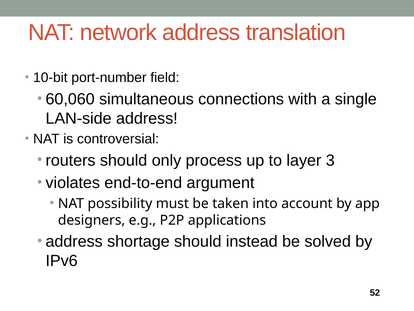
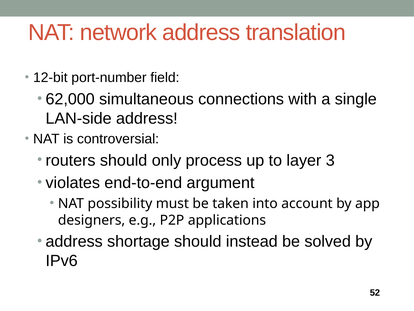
10-bit: 10-bit -> 12-bit
60,060: 60,060 -> 62,000
